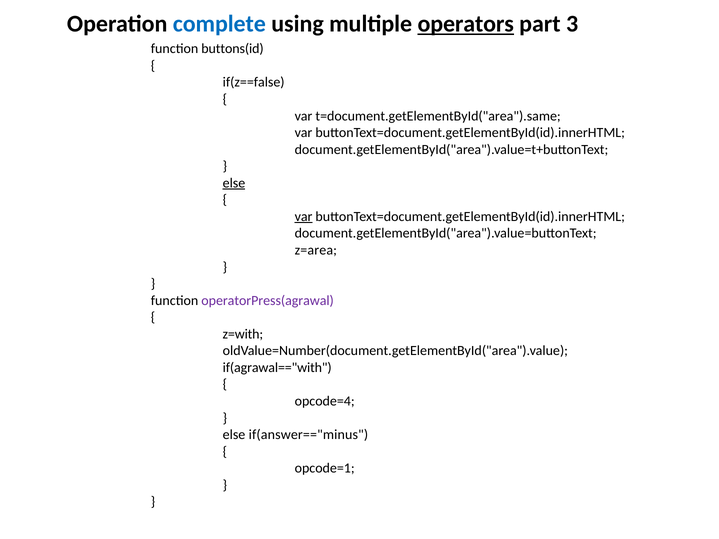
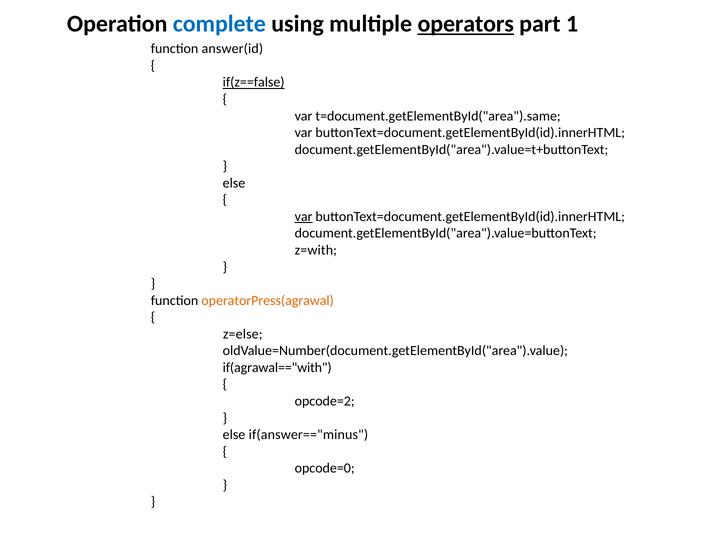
3: 3 -> 1
buttons(id: buttons(id -> answer(id
if(z==false underline: none -> present
else at (234, 183) underline: present -> none
z=area: z=area -> z=with
operatorPress(agrawal colour: purple -> orange
z=with: z=with -> z=else
opcode=4: opcode=4 -> opcode=2
opcode=1: opcode=1 -> opcode=0
